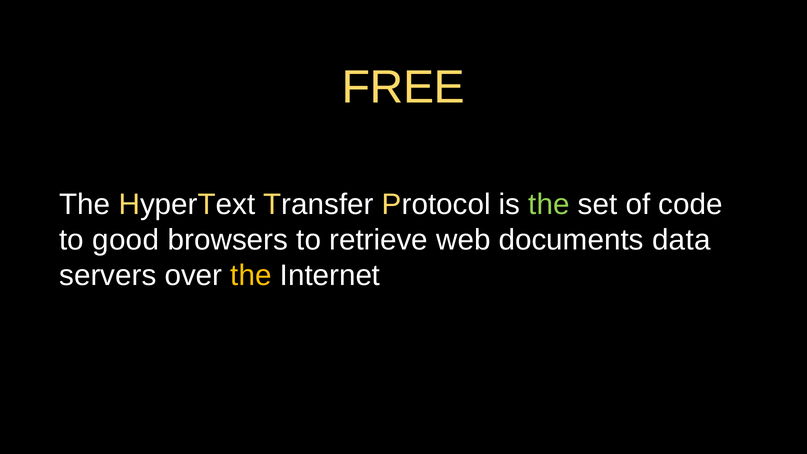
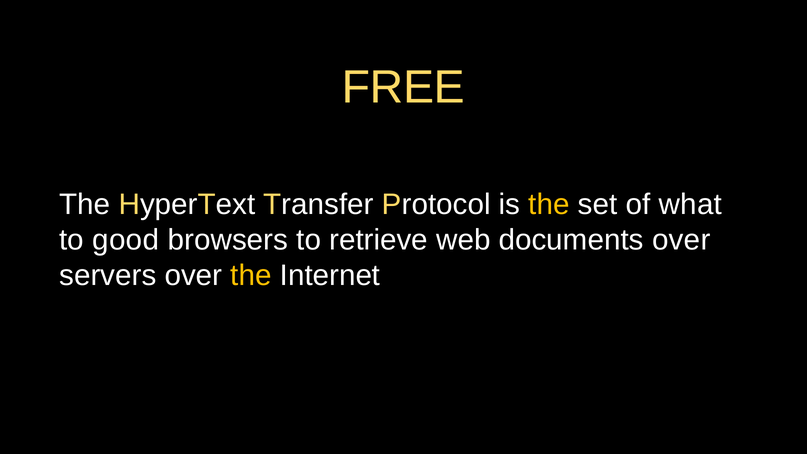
the at (549, 204) colour: light green -> yellow
code: code -> what
documents data: data -> over
